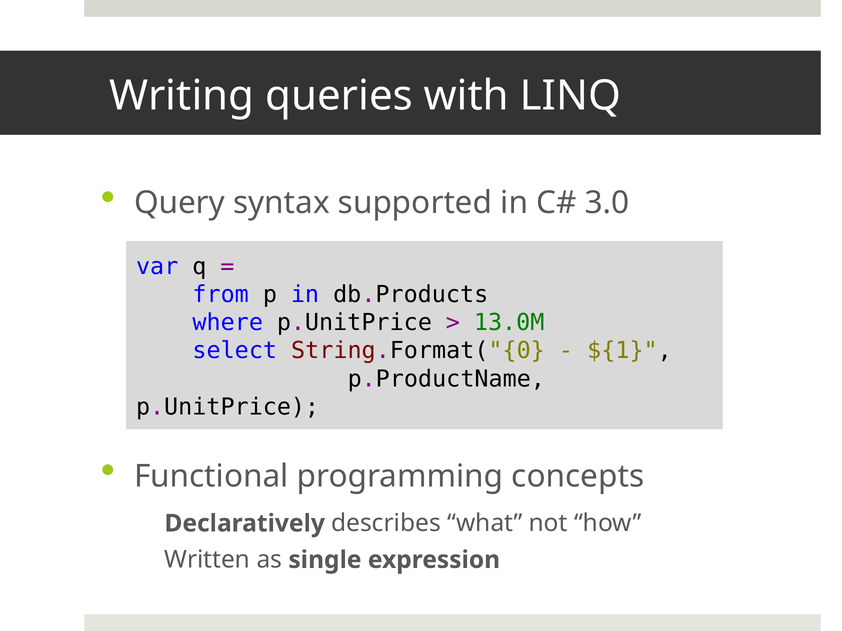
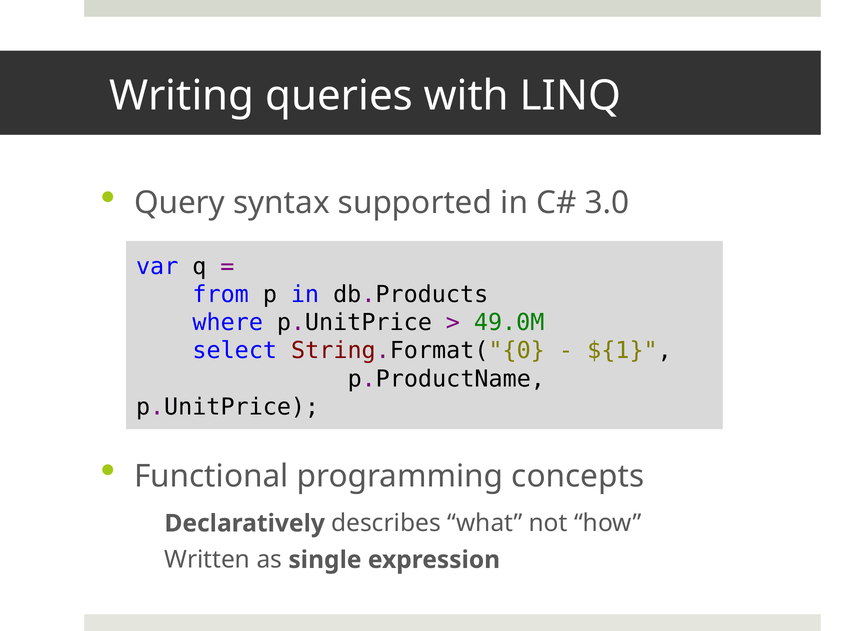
13.0M: 13.0M -> 49.0M
